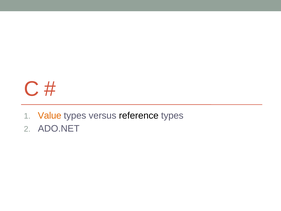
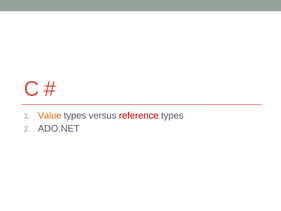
reference colour: black -> red
